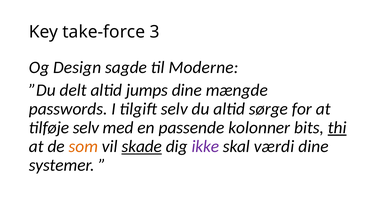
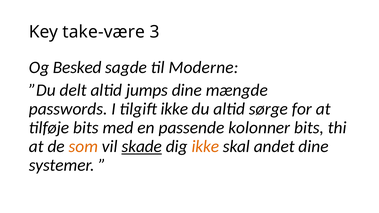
take-force: take-force -> take-være
Design: Design -> Besked
tilgift selv: selv -> ikke
tilføje selv: selv -> bits
thi underline: present -> none
ikke at (205, 147) colour: purple -> orange
værdi: værdi -> andet
